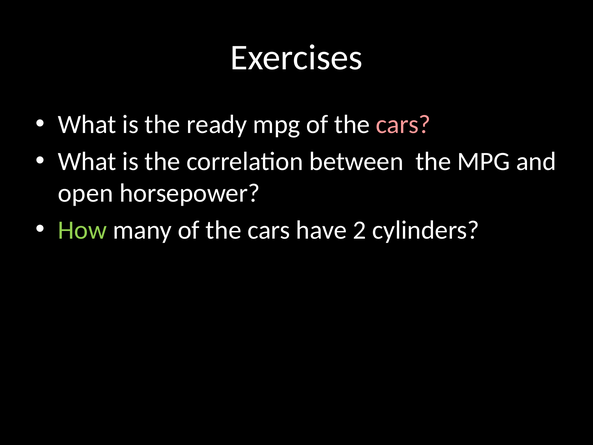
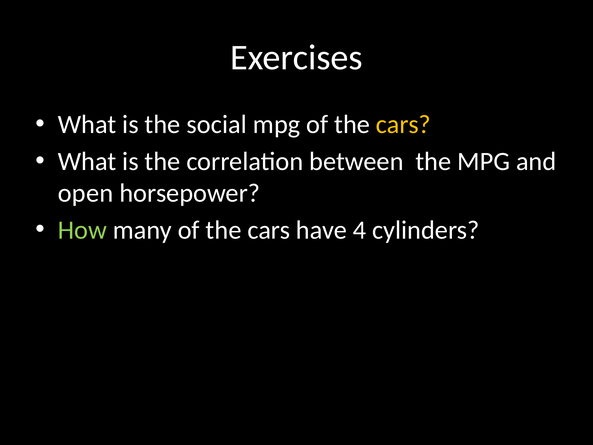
ready: ready -> social
cars at (403, 124) colour: pink -> yellow
2: 2 -> 4
